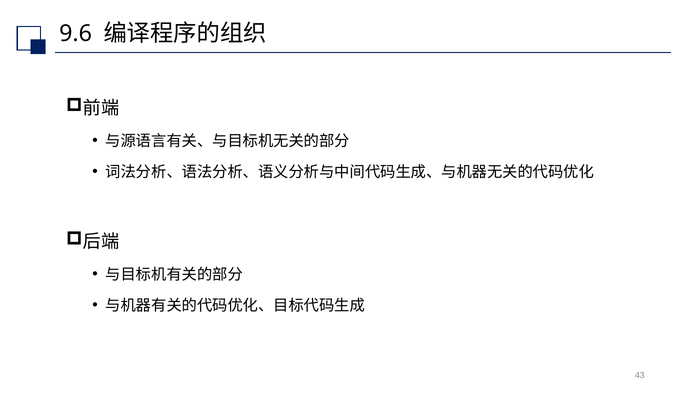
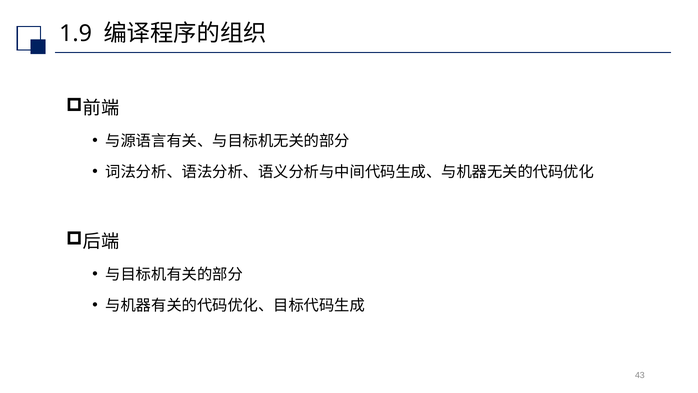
9.6: 9.6 -> 1.9
